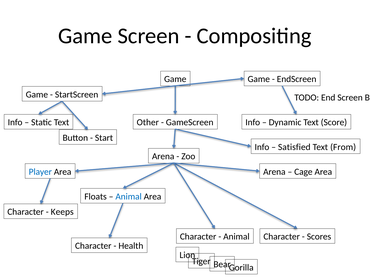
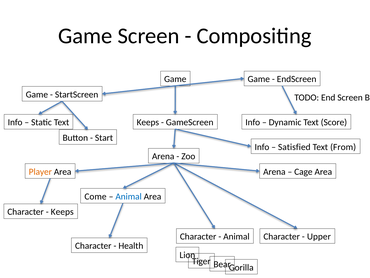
Other at (148, 122): Other -> Keeps
Player colour: blue -> orange
Floats: Floats -> Come
Scores: Scores -> Upper
